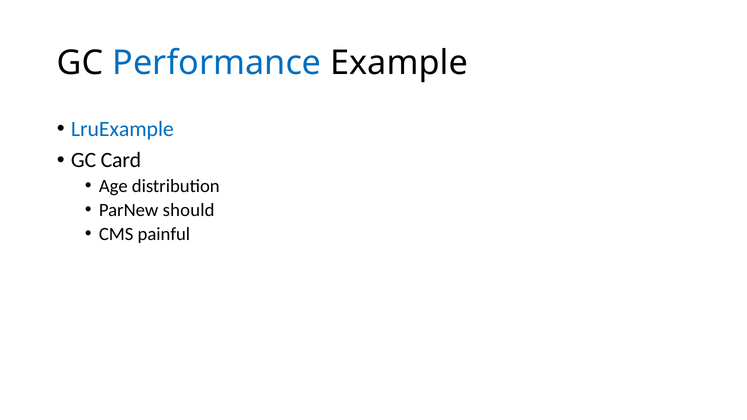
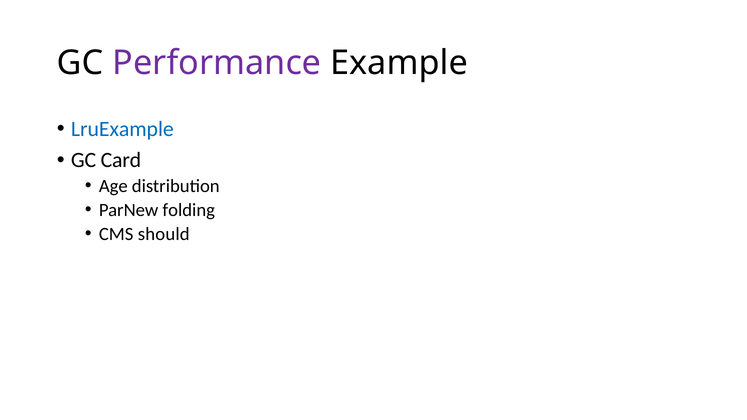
Performance colour: blue -> purple
should: should -> folding
painful: painful -> should
